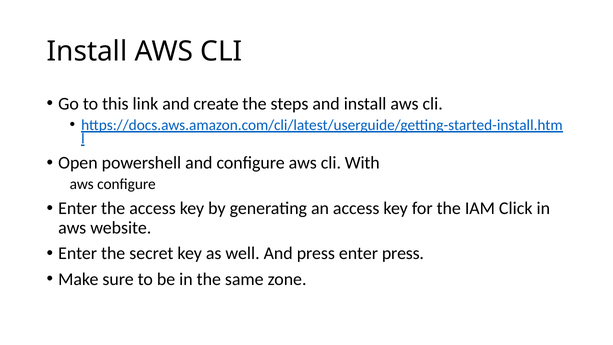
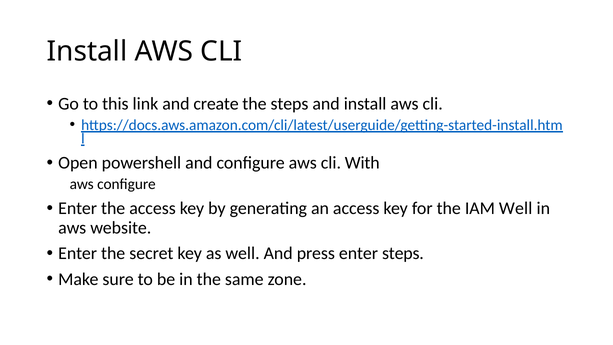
IAM Click: Click -> Well
enter press: press -> steps
